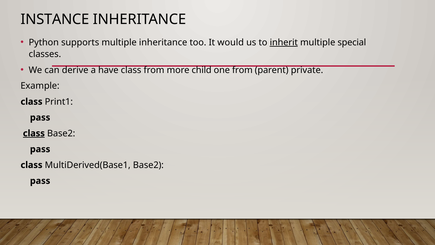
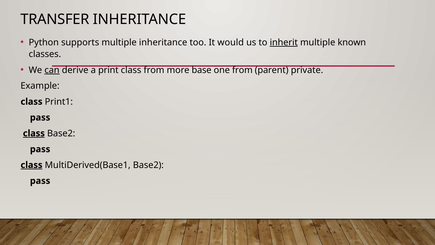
INSTANCE: INSTANCE -> TRANSFER
special: special -> known
can underline: none -> present
have: have -> print
child: child -> base
class at (32, 165) underline: none -> present
